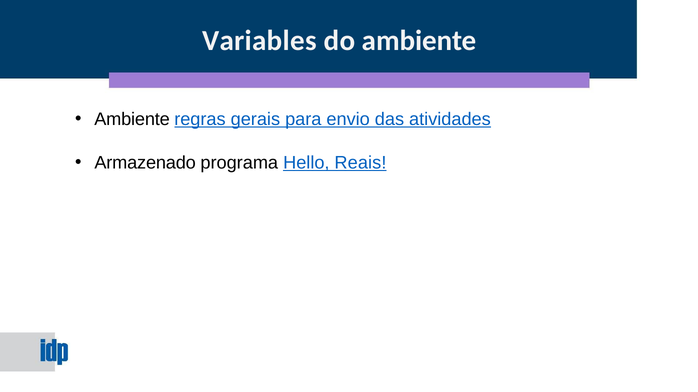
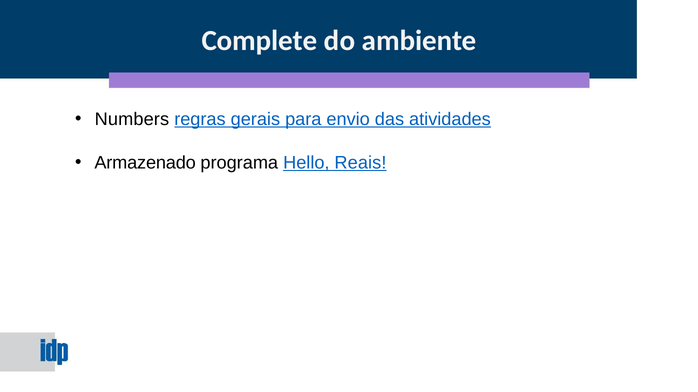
Variables: Variables -> Complete
Ambiente at (132, 119): Ambiente -> Numbers
